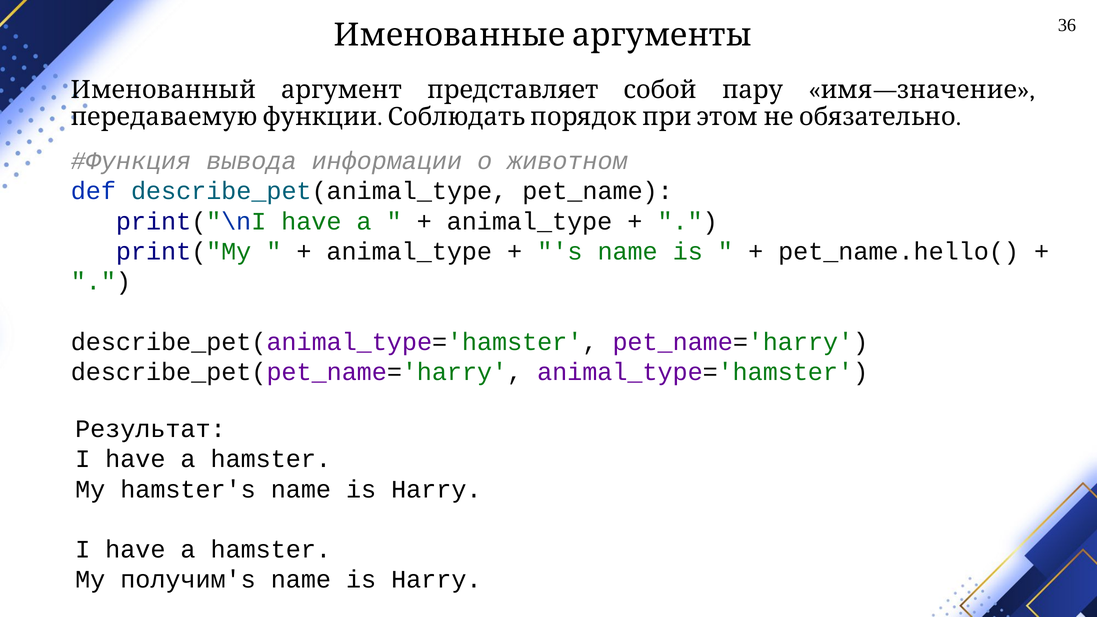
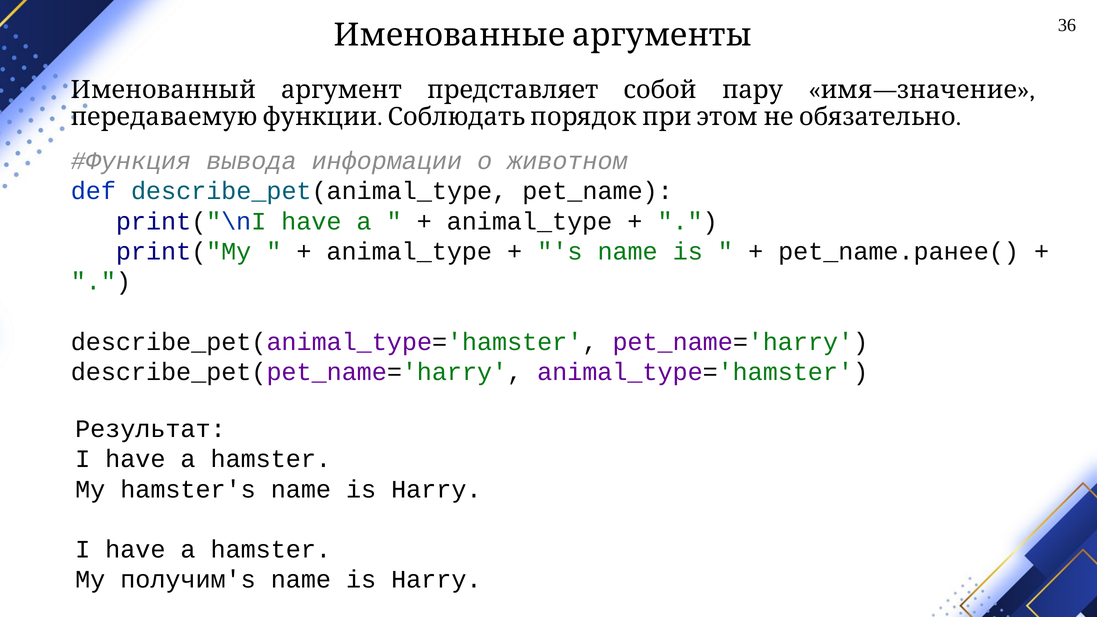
pet_name.hello(: pet_name.hello( -> pet_name.ранее(
